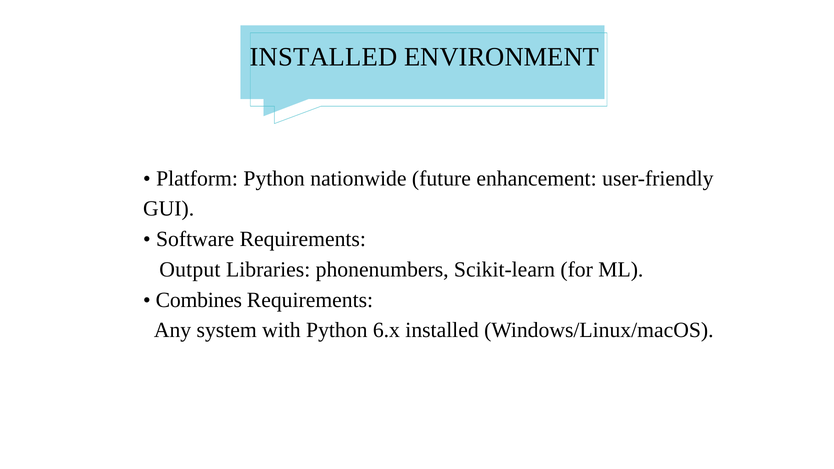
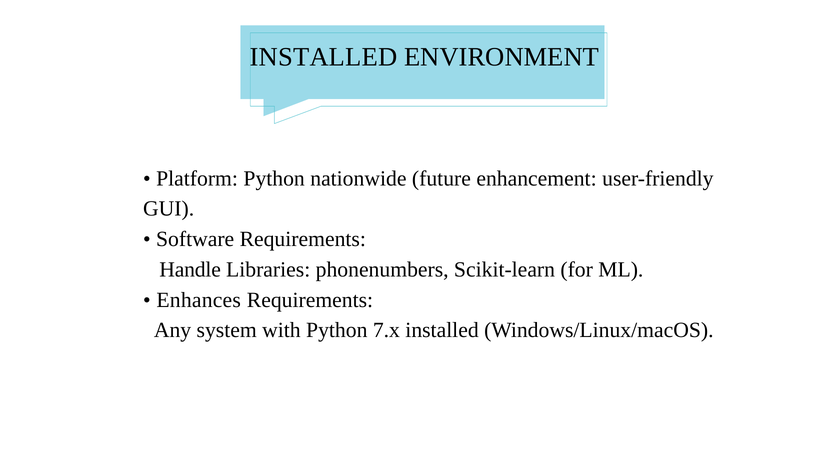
Output: Output -> Handle
Combines: Combines -> Enhances
6.x: 6.x -> 7.x
